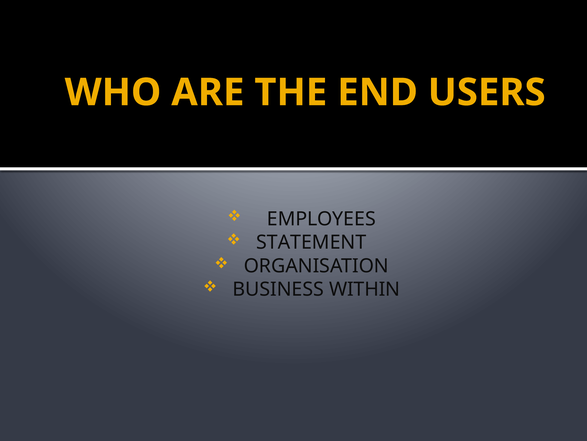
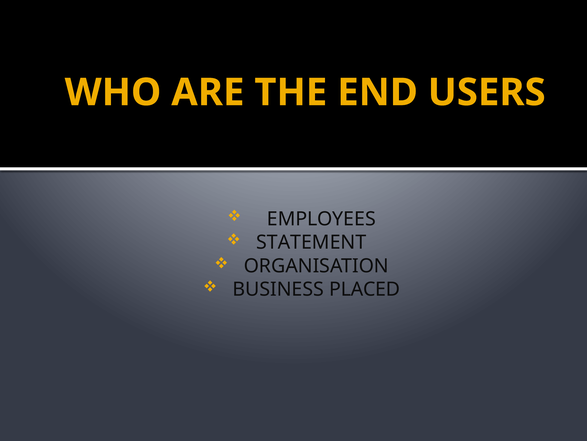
WITHIN: WITHIN -> PLACED
